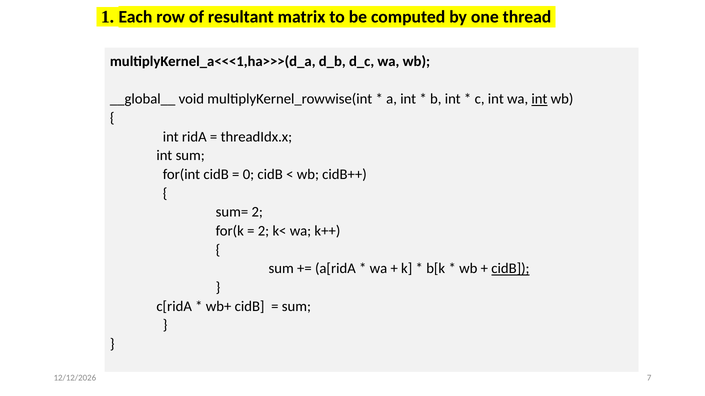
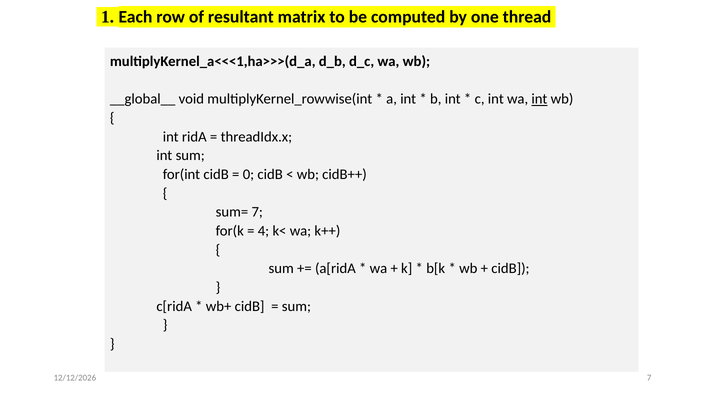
sum= 2: 2 -> 7
2 at (263, 231): 2 -> 4
cidB at (510, 269) underline: present -> none
